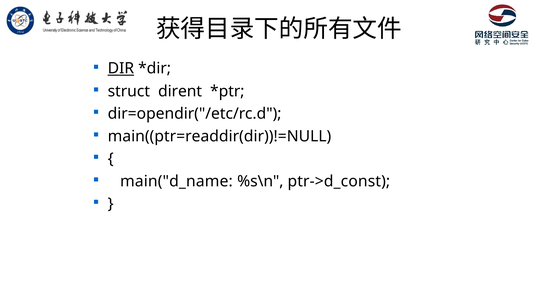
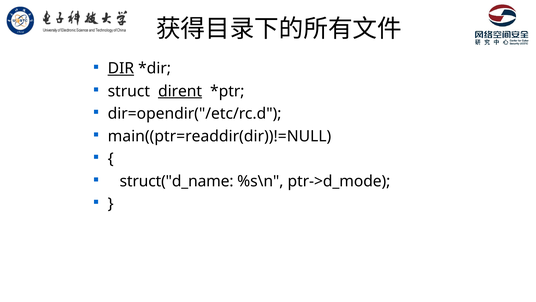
dirent underline: none -> present
main("d_name: main("d_name -> struct("d_name
ptr->d_const: ptr->d_const -> ptr->d_mode
